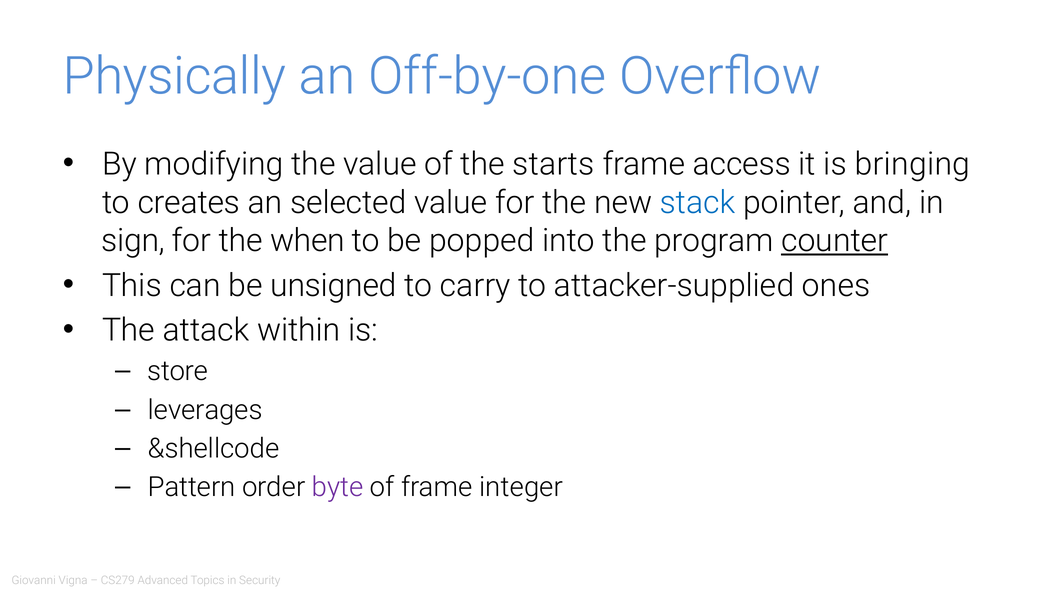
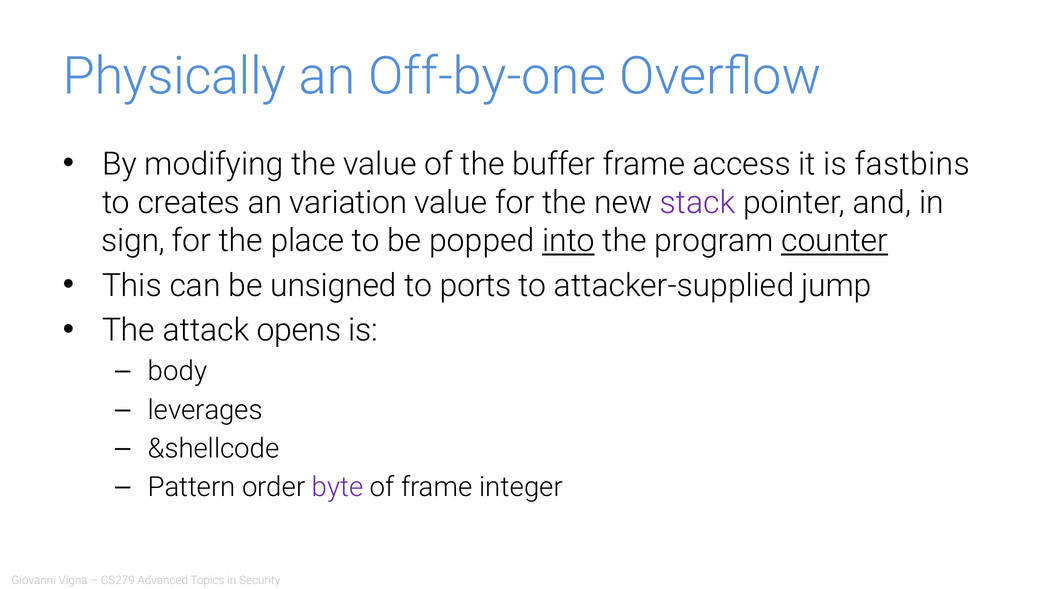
starts: starts -> buffer
bringing: bringing -> fastbins
selected: selected -> variation
stack colour: blue -> purple
when: when -> place
into underline: none -> present
carry: carry -> ports
ones: ones -> jump
within: within -> opens
store: store -> body
